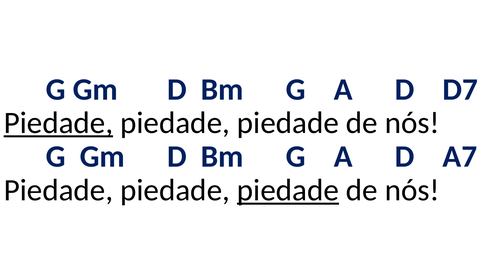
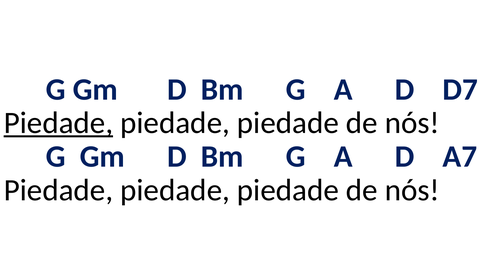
piedade at (288, 190) underline: present -> none
